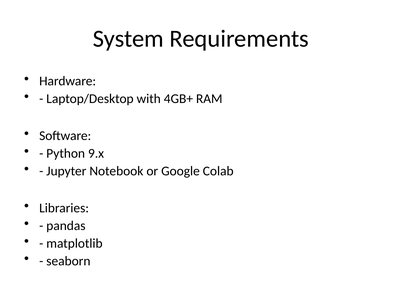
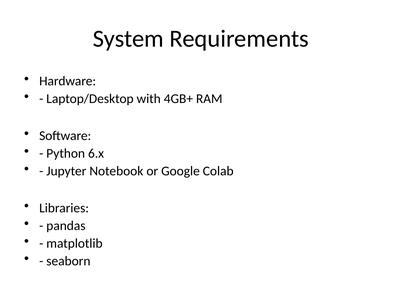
9.x: 9.x -> 6.x
